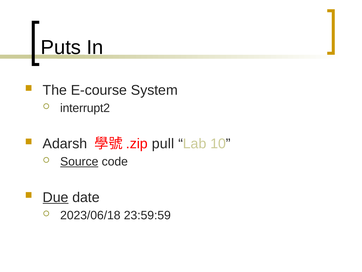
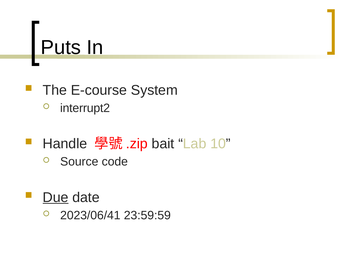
Adarsh: Adarsh -> Handle
pull: pull -> bait
Source underline: present -> none
2023/06/18: 2023/06/18 -> 2023/06/41
